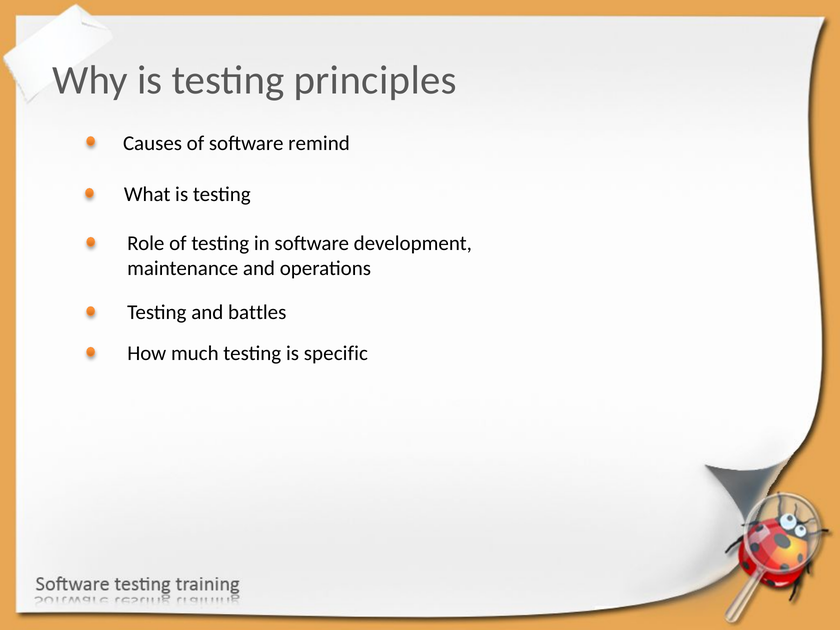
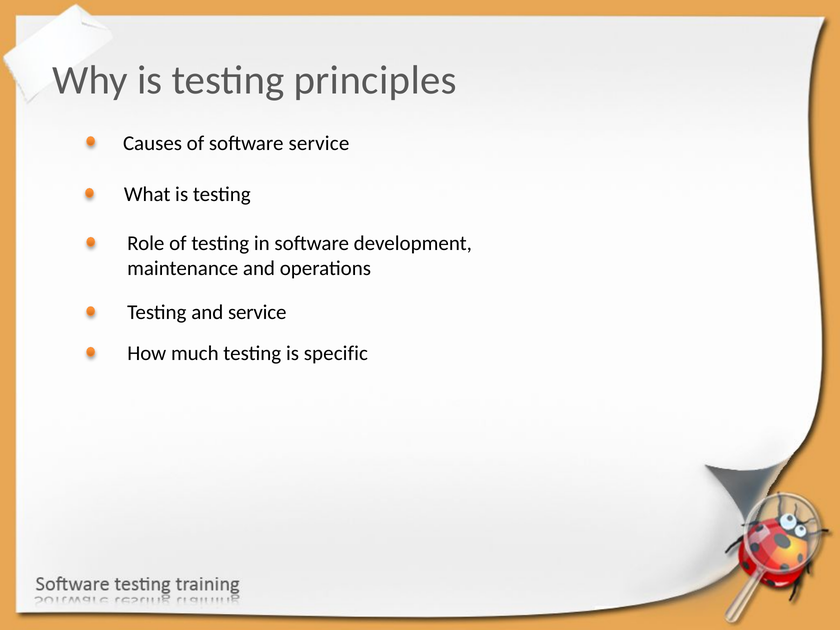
software remind: remind -> service
and battles: battles -> service
